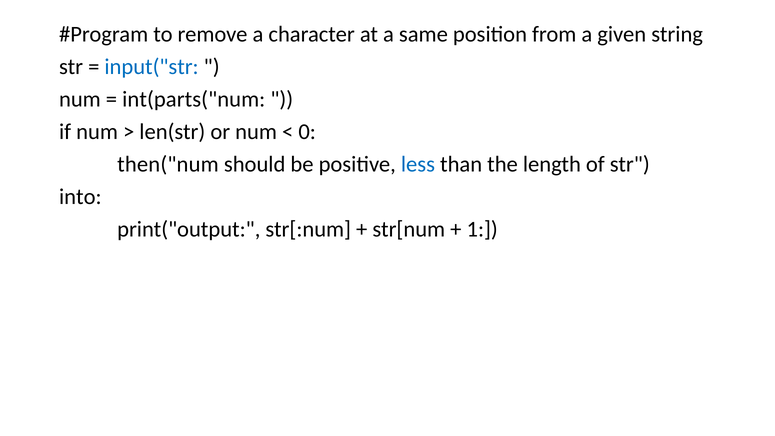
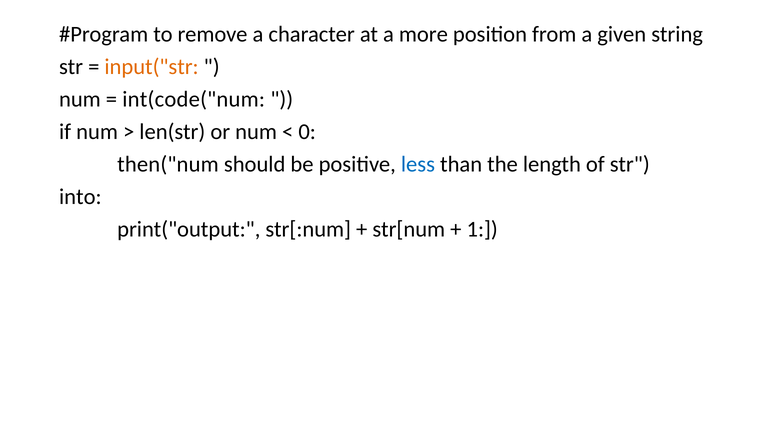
same: same -> more
input("str colour: blue -> orange
int(parts("num: int(parts("num -> int(code("num
